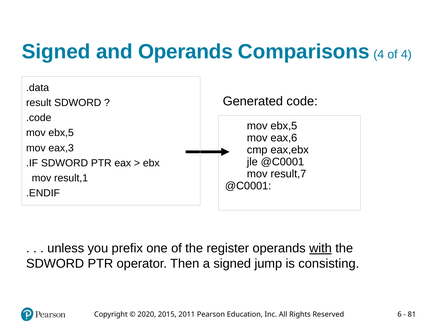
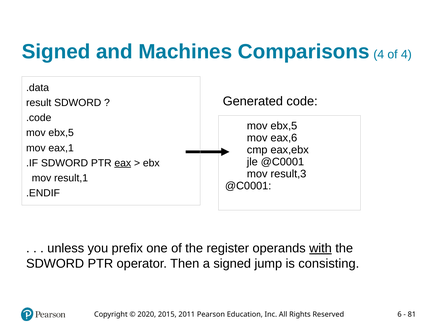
and Operands: Operands -> Machines
eax,3: eax,3 -> eax,1
eax underline: none -> present
result,7: result,7 -> result,3
